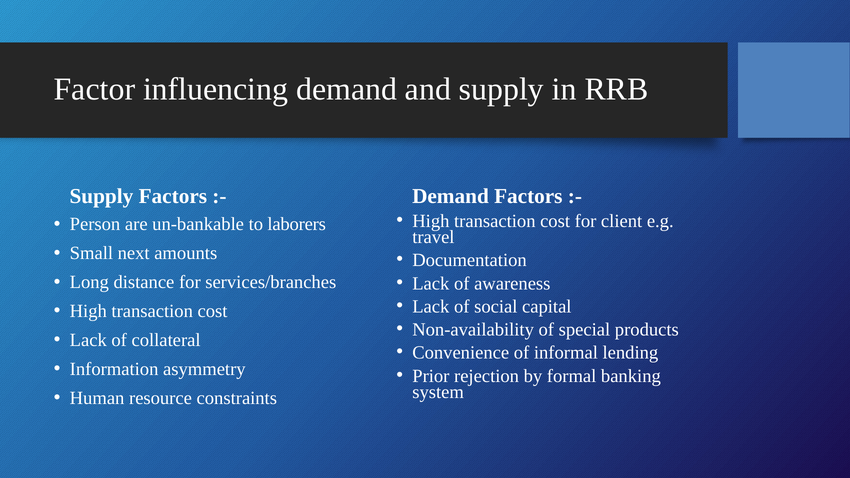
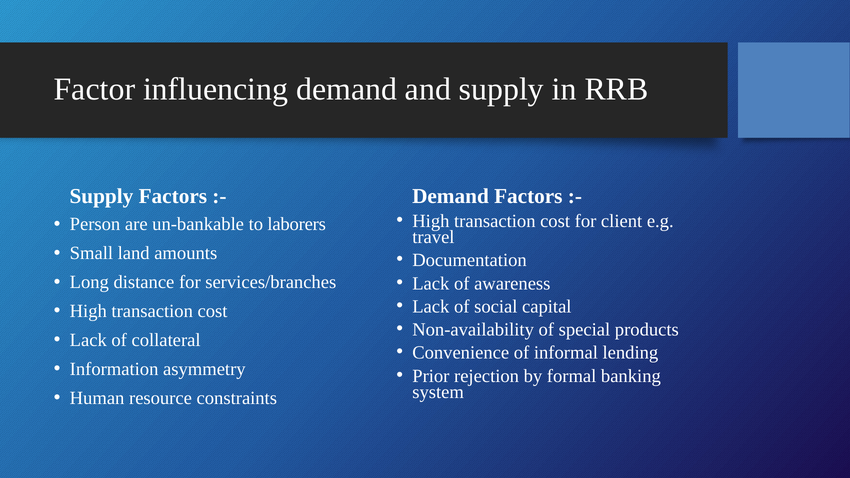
next: next -> land
